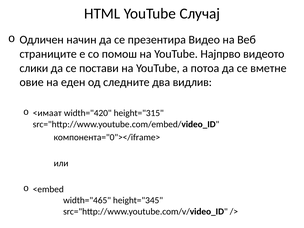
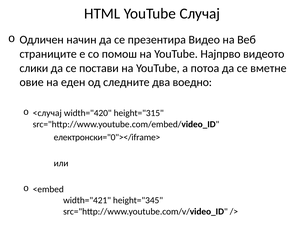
видлив: видлив -> воедно
<имаат: <имаат -> <случај
компонента="0"></iframe>: компонента="0"></iframe> -> електронски="0"></iframe>
width="465: width="465 -> width="421
